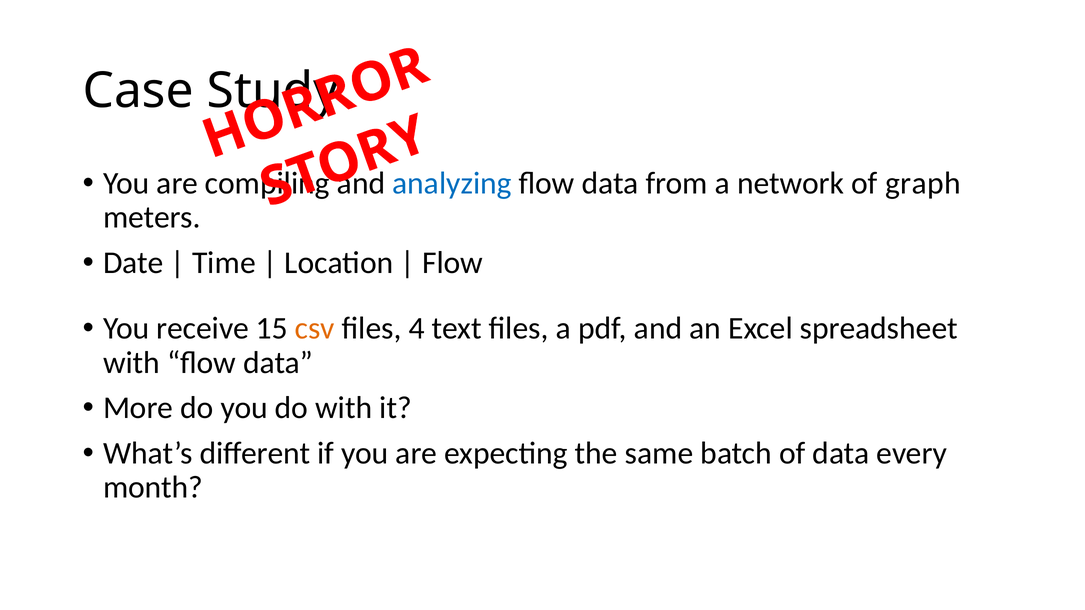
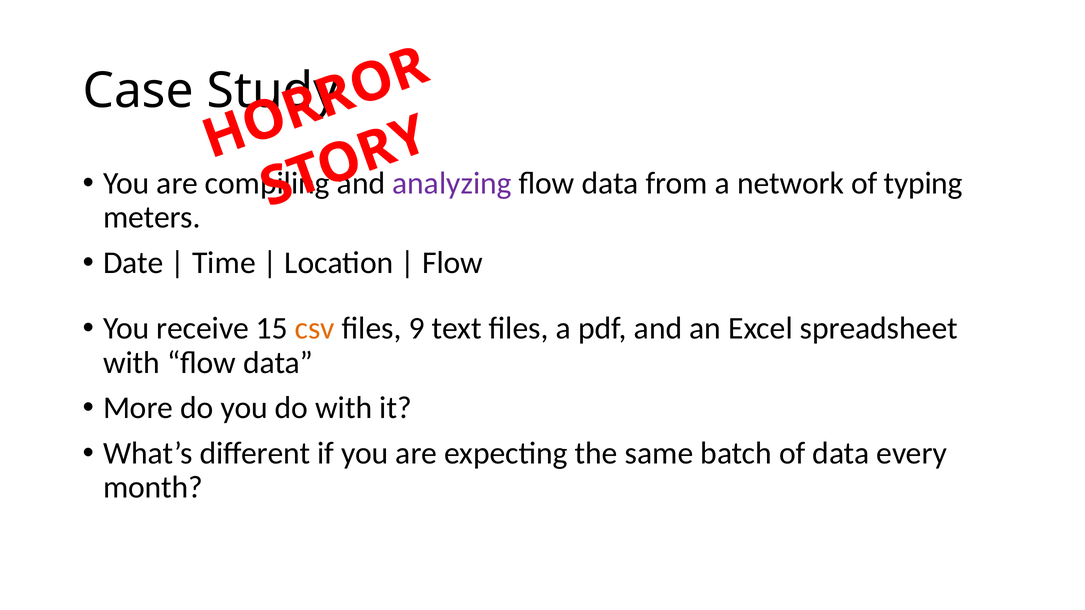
analyzing colour: blue -> purple
graph: graph -> typing
4: 4 -> 9
